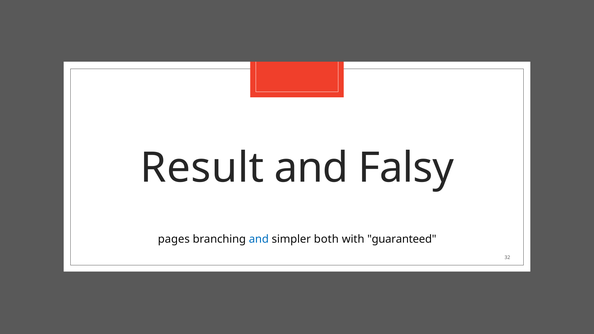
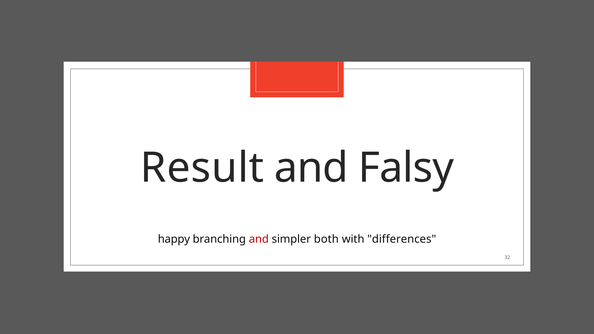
pages: pages -> happy
and at (259, 239) colour: blue -> red
guaranteed: guaranteed -> differences
